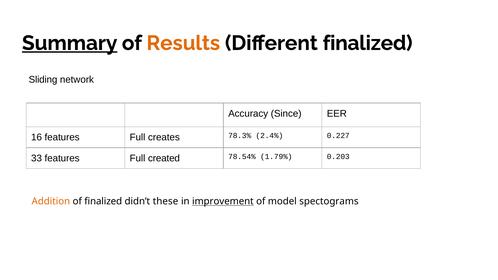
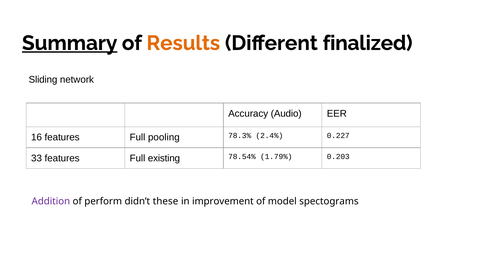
Since: Since -> Audio
creates: creates -> pooling
created: created -> existing
Addition colour: orange -> purple
of finalized: finalized -> perform
improvement underline: present -> none
